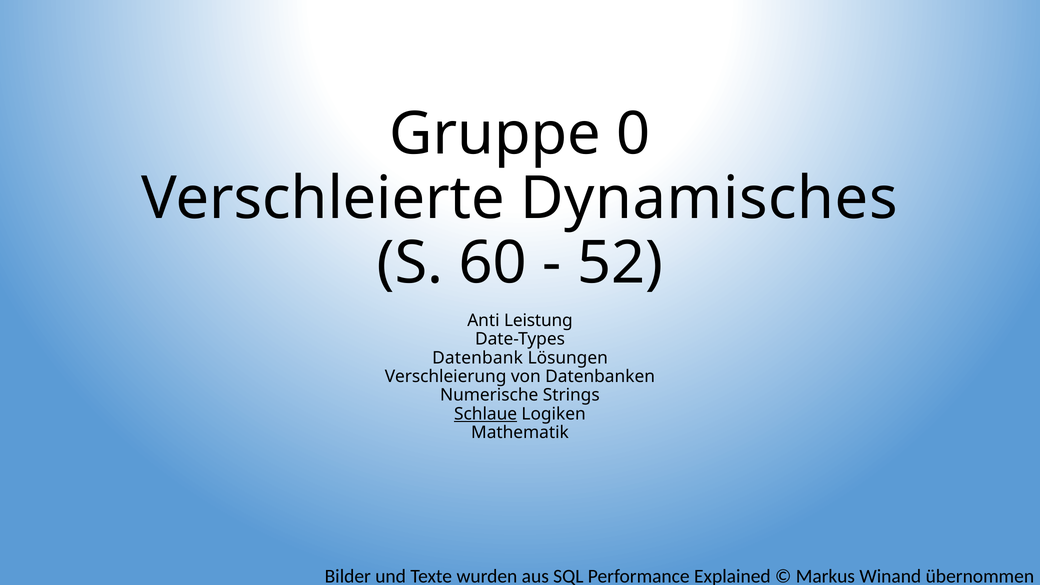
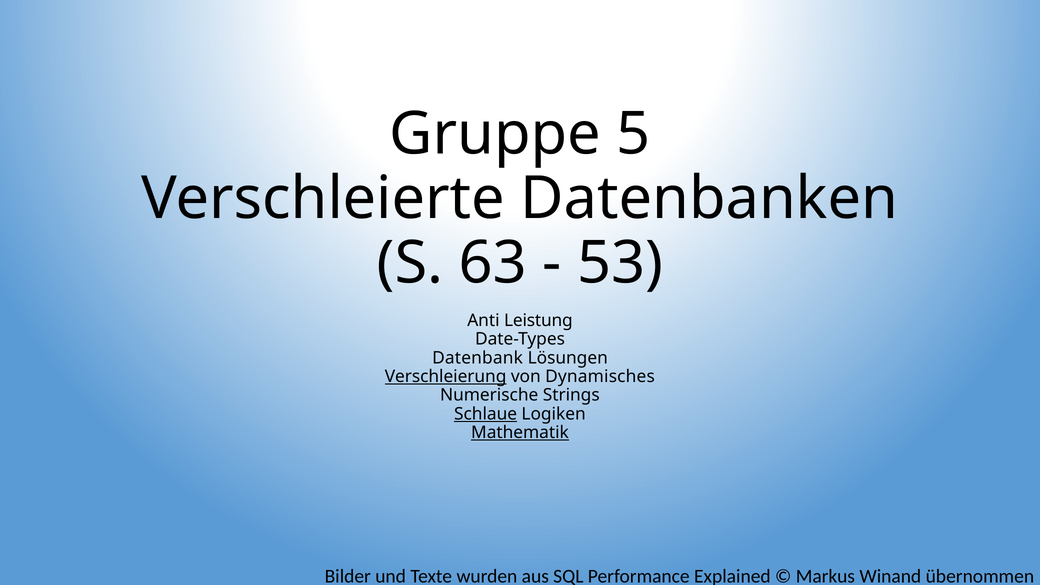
0: 0 -> 5
Dynamisches: Dynamisches -> Datenbanken
60: 60 -> 63
52: 52 -> 53
Verschleierung underline: none -> present
Datenbanken: Datenbanken -> Dynamisches
Mathematik underline: none -> present
